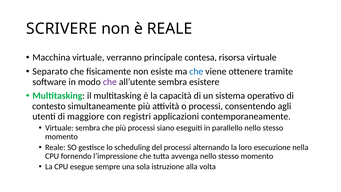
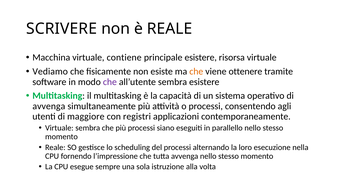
verranno: verranno -> contiene
principale contesa: contesa -> esistere
Separato: Separato -> Vediamo
che at (196, 71) colour: blue -> orange
contesto at (49, 106): contesto -> avvenga
